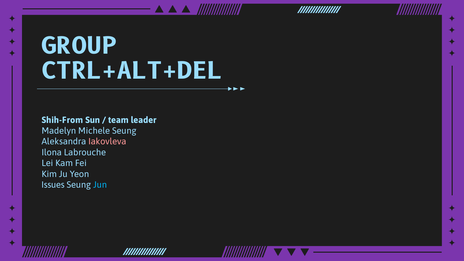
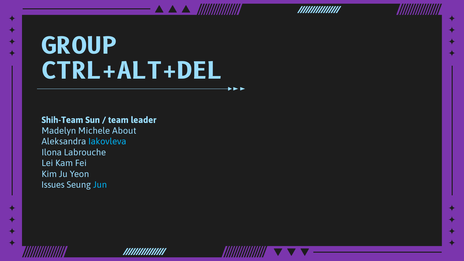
Shih-From: Shih-From -> Shih-Team
Michele Seung: Seung -> About
Iakovleva colour: pink -> light blue
